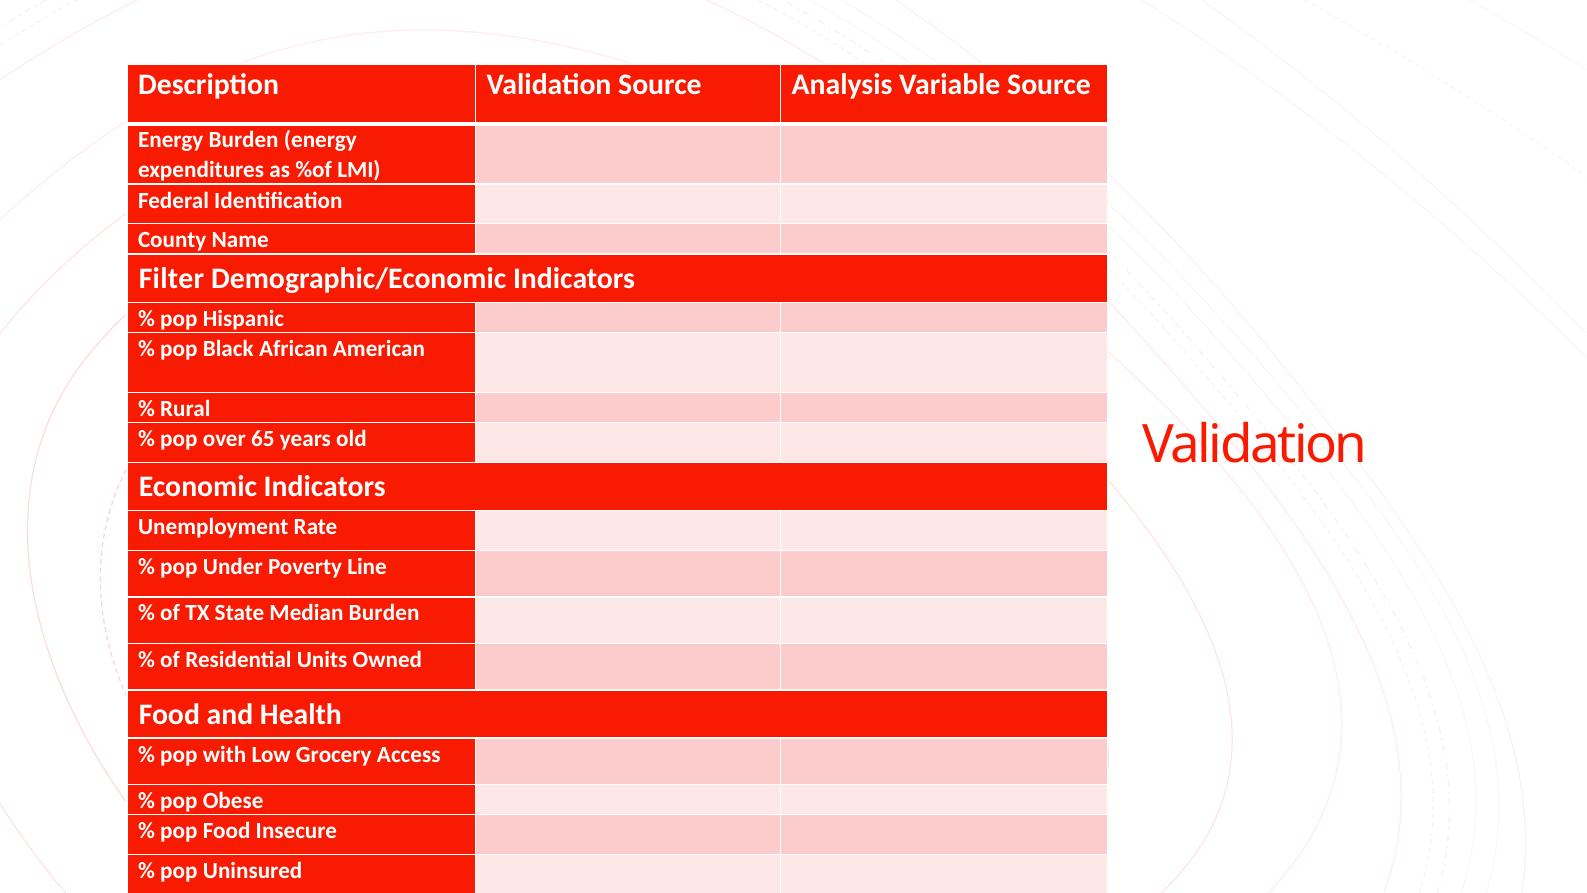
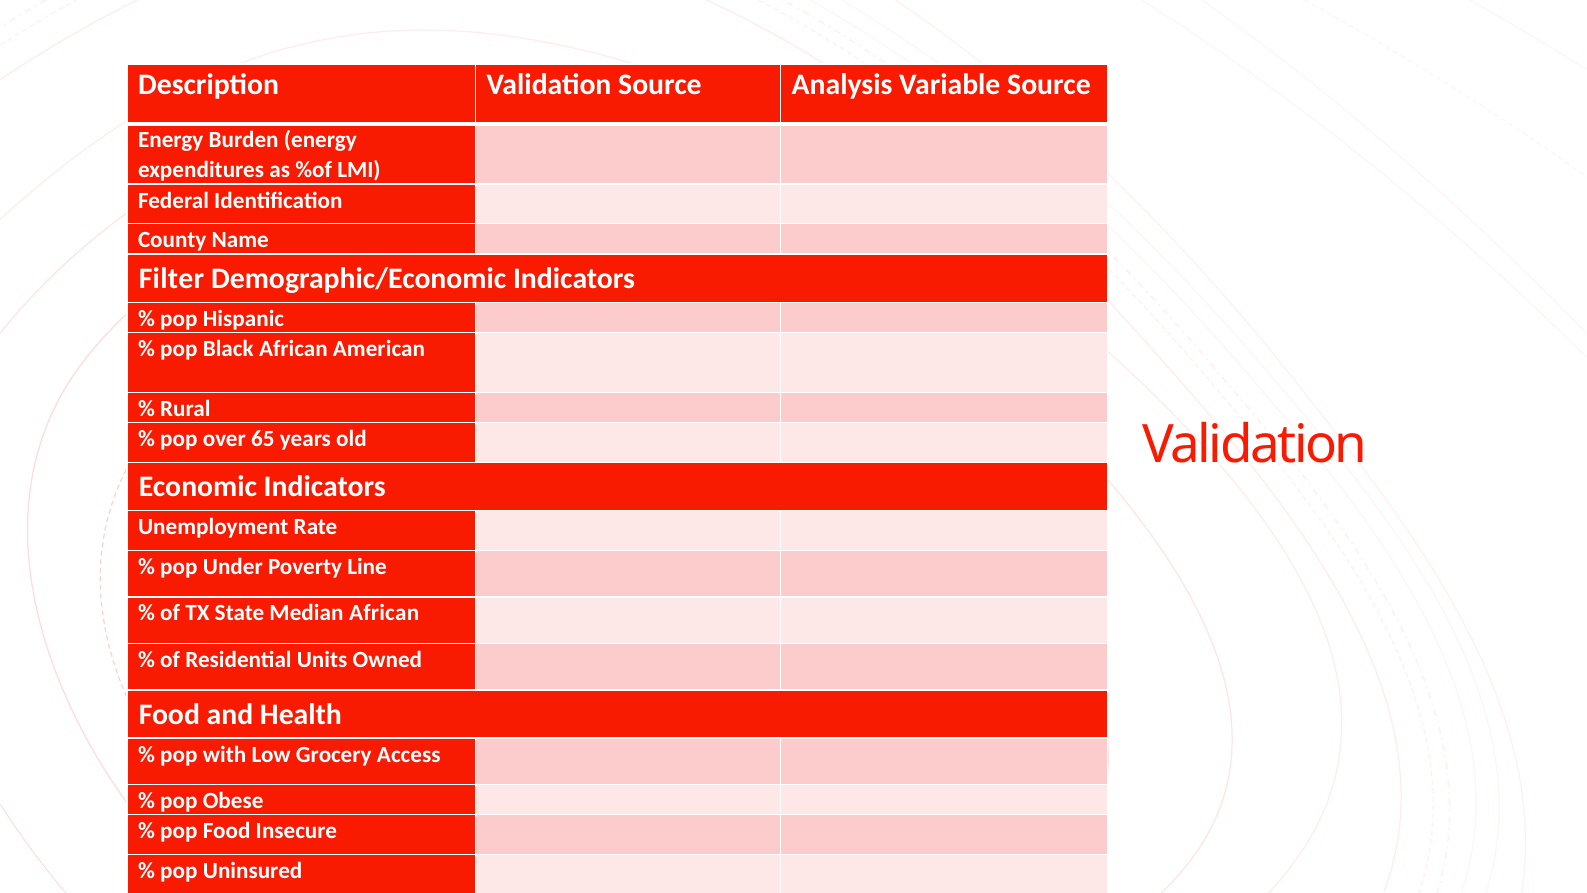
Median Burden: Burden -> African
